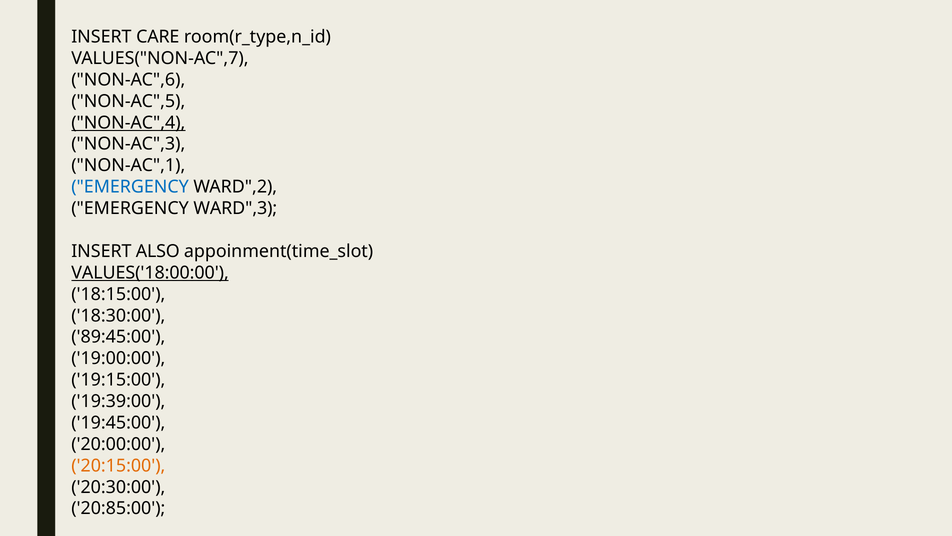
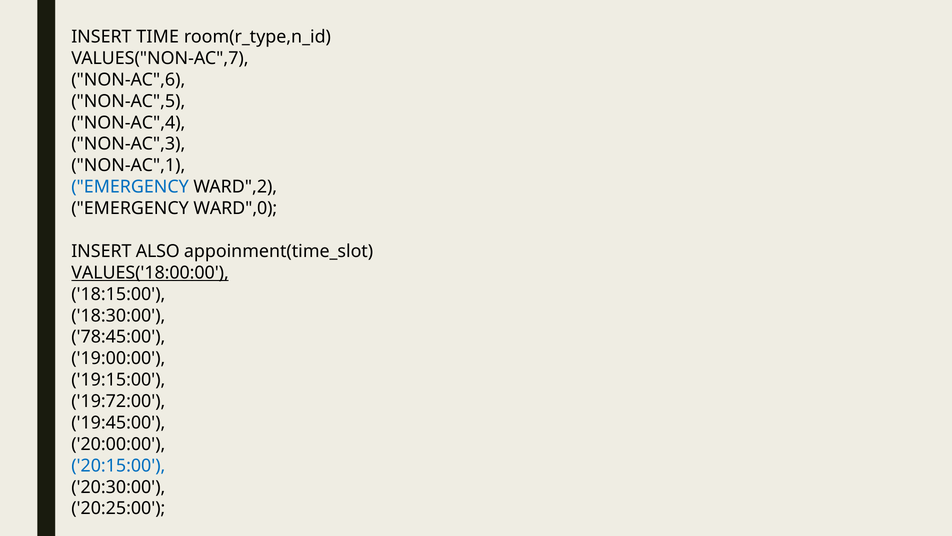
CARE: CARE -> TIME
NON-AC",4 underline: present -> none
WARD",3: WARD",3 -> WARD",0
89:45:00: 89:45:00 -> 78:45:00
19:39:00: 19:39:00 -> 19:72:00
20:15:00 colour: orange -> blue
20:85:00: 20:85:00 -> 20:25:00
